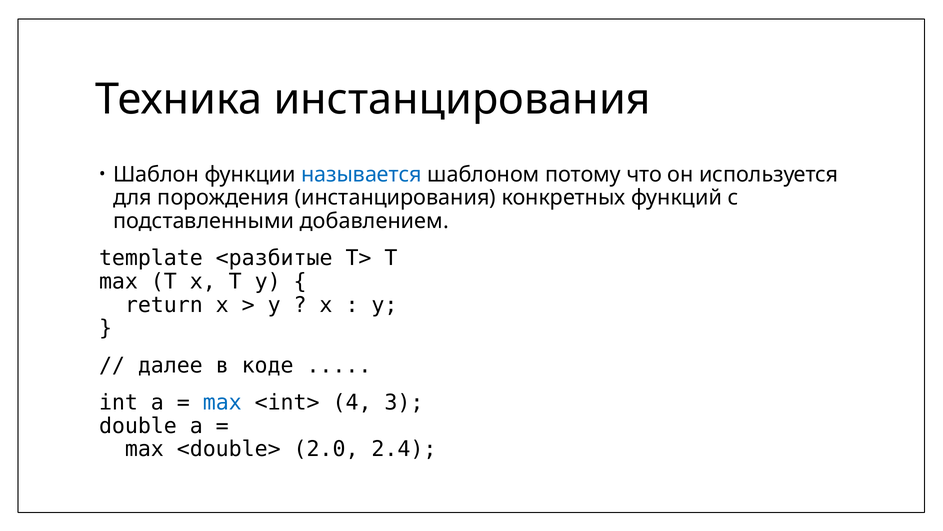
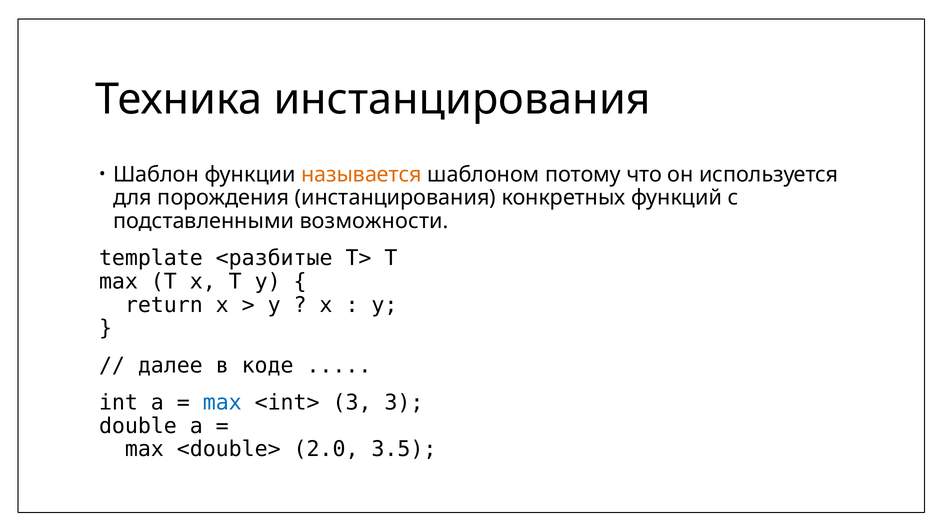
называется colour: blue -> orange
добавлением: добавлением -> возможности
<int> 4: 4 -> 3
2.4: 2.4 -> 3.5
